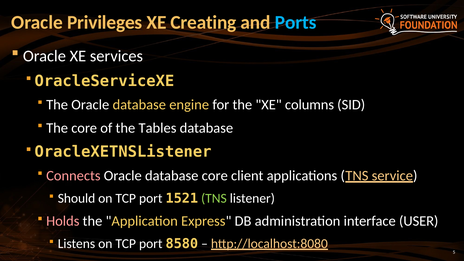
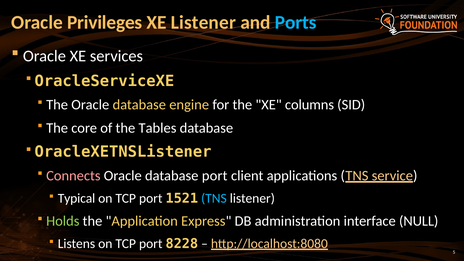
XE Creating: Creating -> Listener
database core: core -> port
Should: Should -> Typical
TNS at (214, 198) colour: light green -> light blue
Holds colour: pink -> light green
USER: USER -> NULL
8580: 8580 -> 8228
